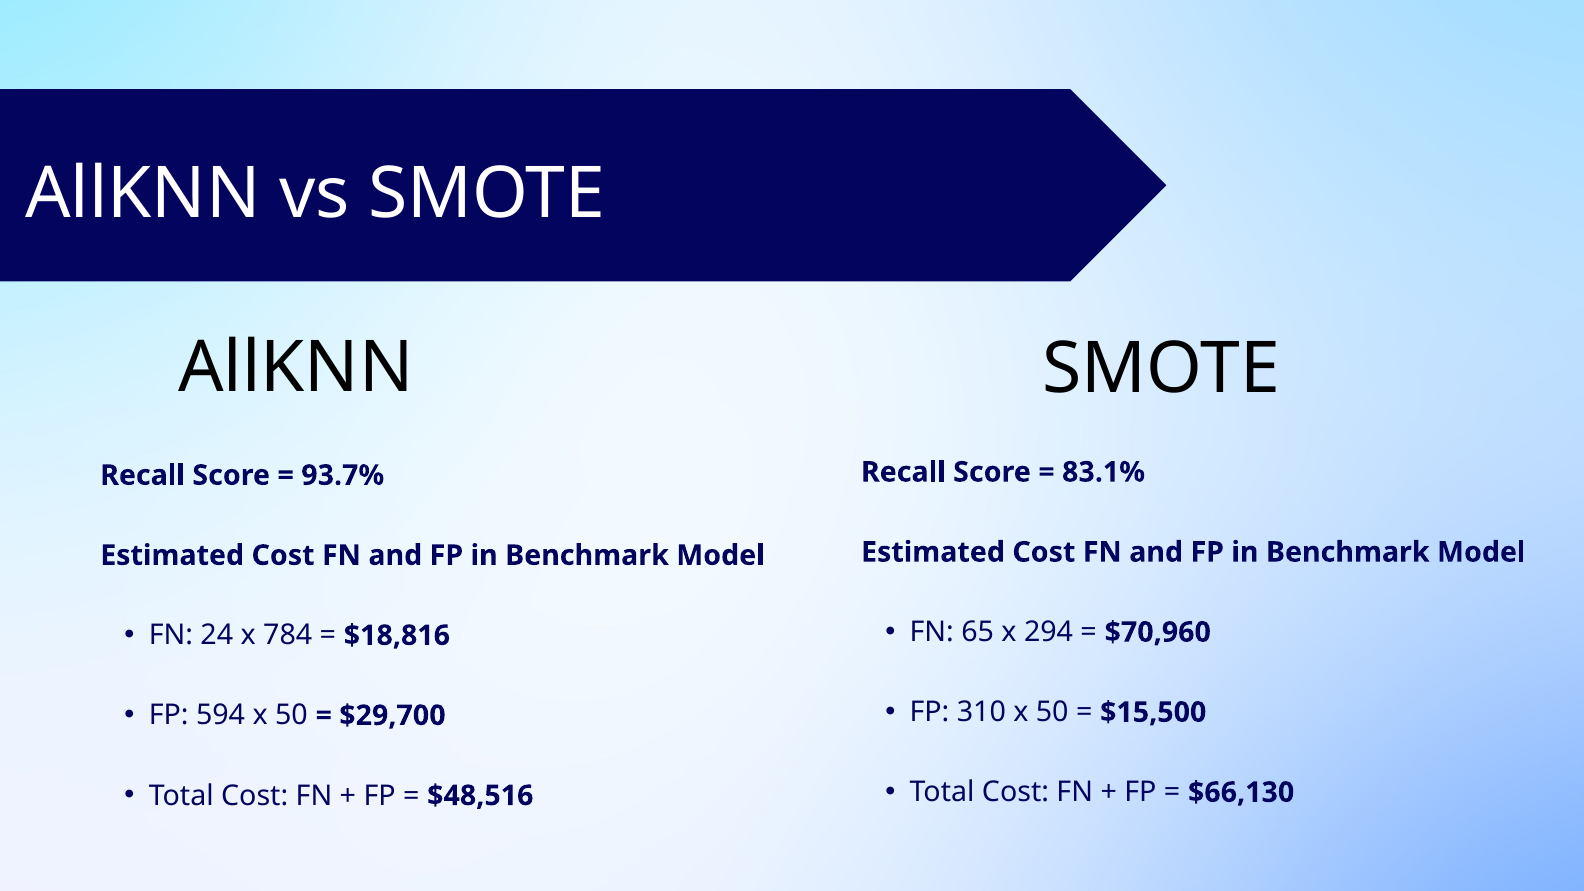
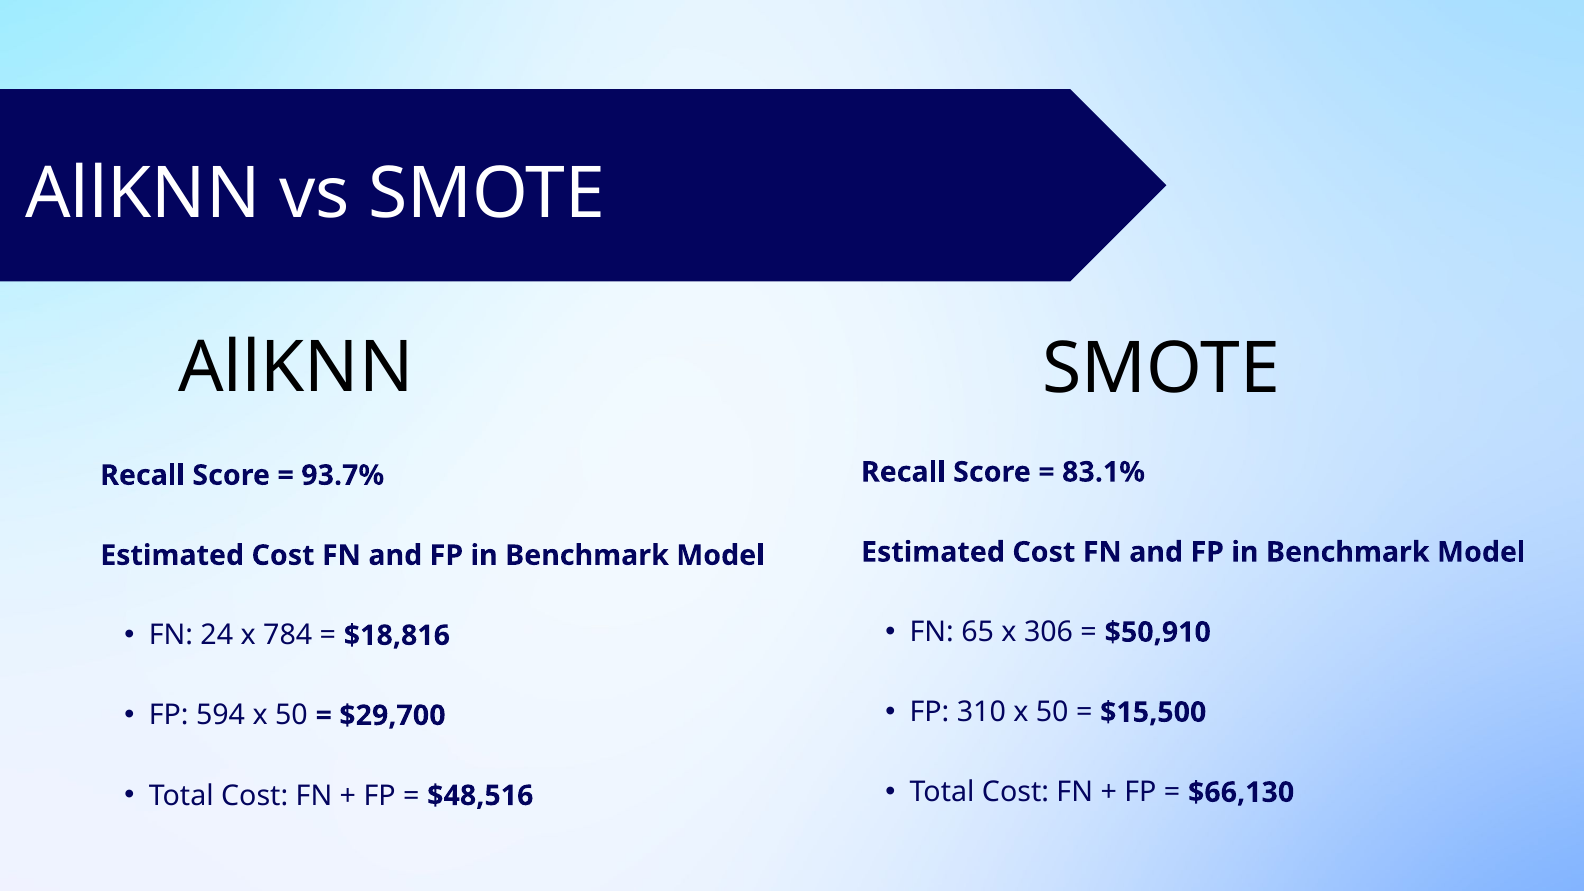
294: 294 -> 306
$70,960: $70,960 -> $50,910
